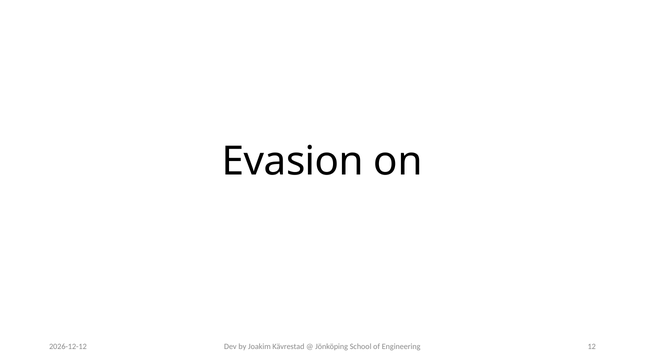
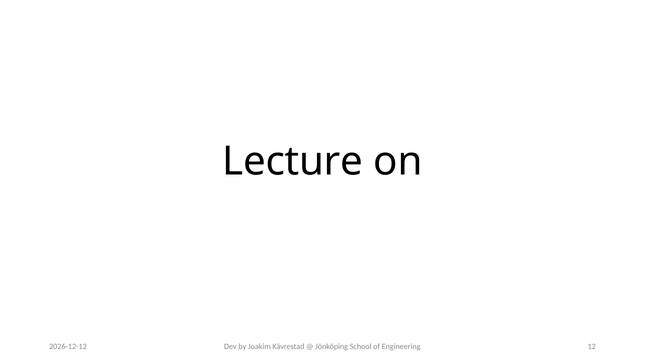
Evasion: Evasion -> Lecture
